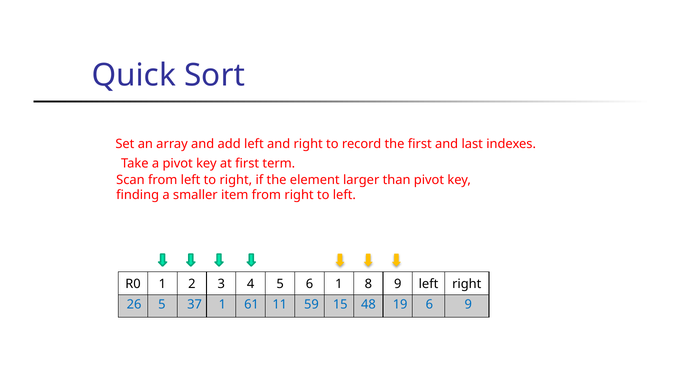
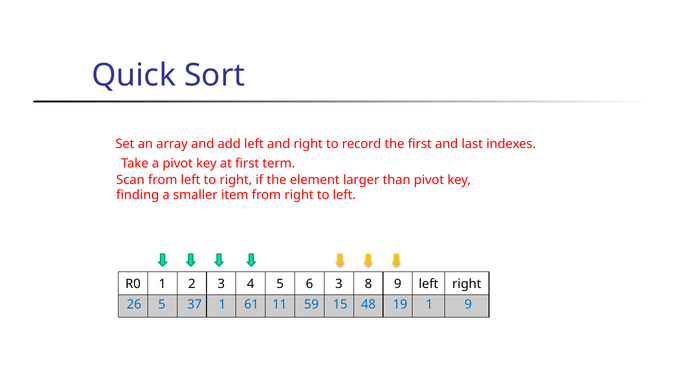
6 1: 1 -> 3
19 6: 6 -> 1
